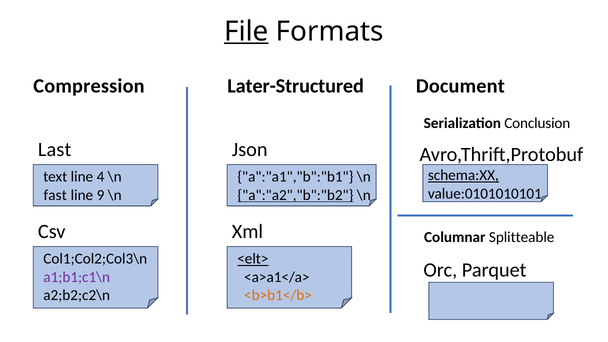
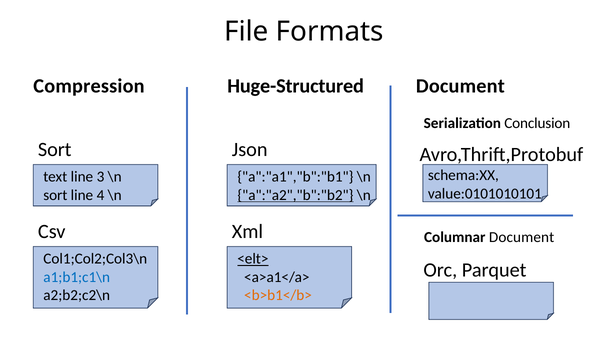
File underline: present -> none
Later-Structured: Later-Structured -> Huge-Structured
Last at (55, 149): Last -> Sort
schema:XX underline: present -> none
4: 4 -> 3
fast at (55, 195): fast -> sort
9: 9 -> 4
Columnar Splitteable: Splitteable -> Document
a1;b1;c1\n colour: purple -> blue
